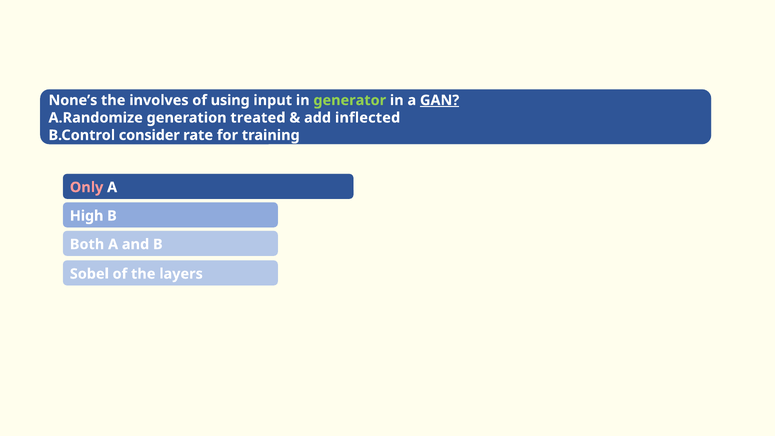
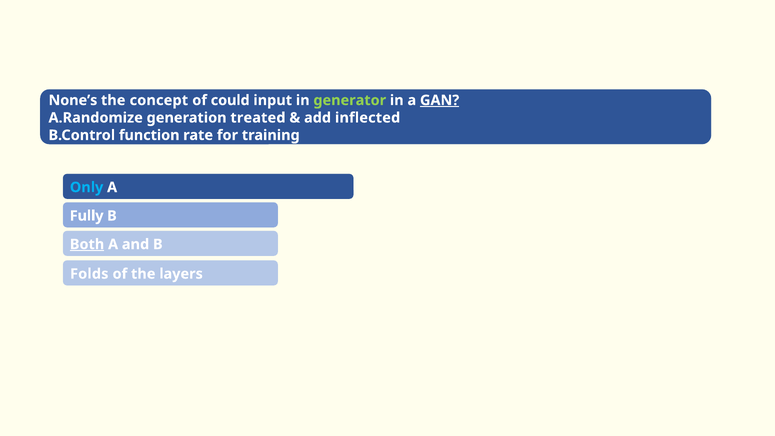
involves: involves -> concept
using: using -> could
consider: consider -> function
Only colour: pink -> light blue
High: High -> Fully
Both underline: none -> present
Sobel: Sobel -> Folds
